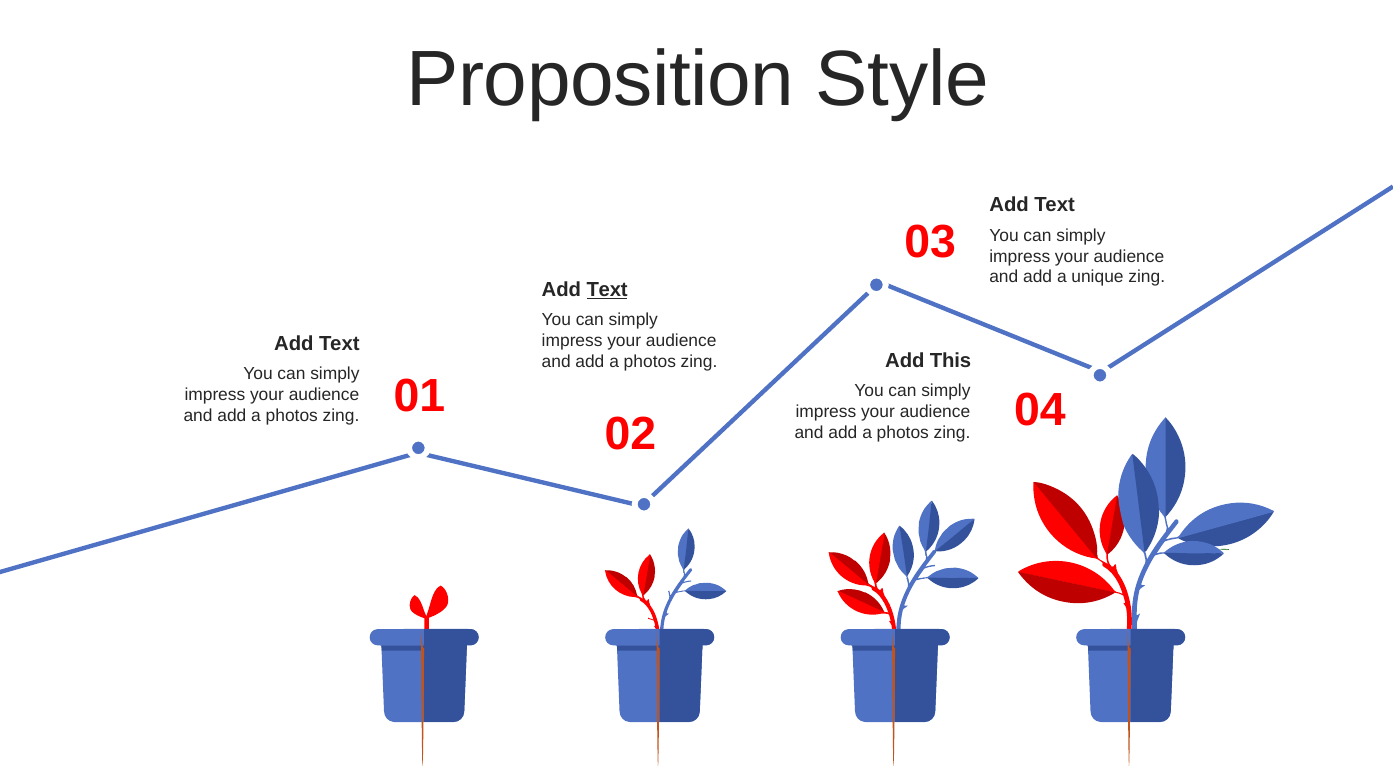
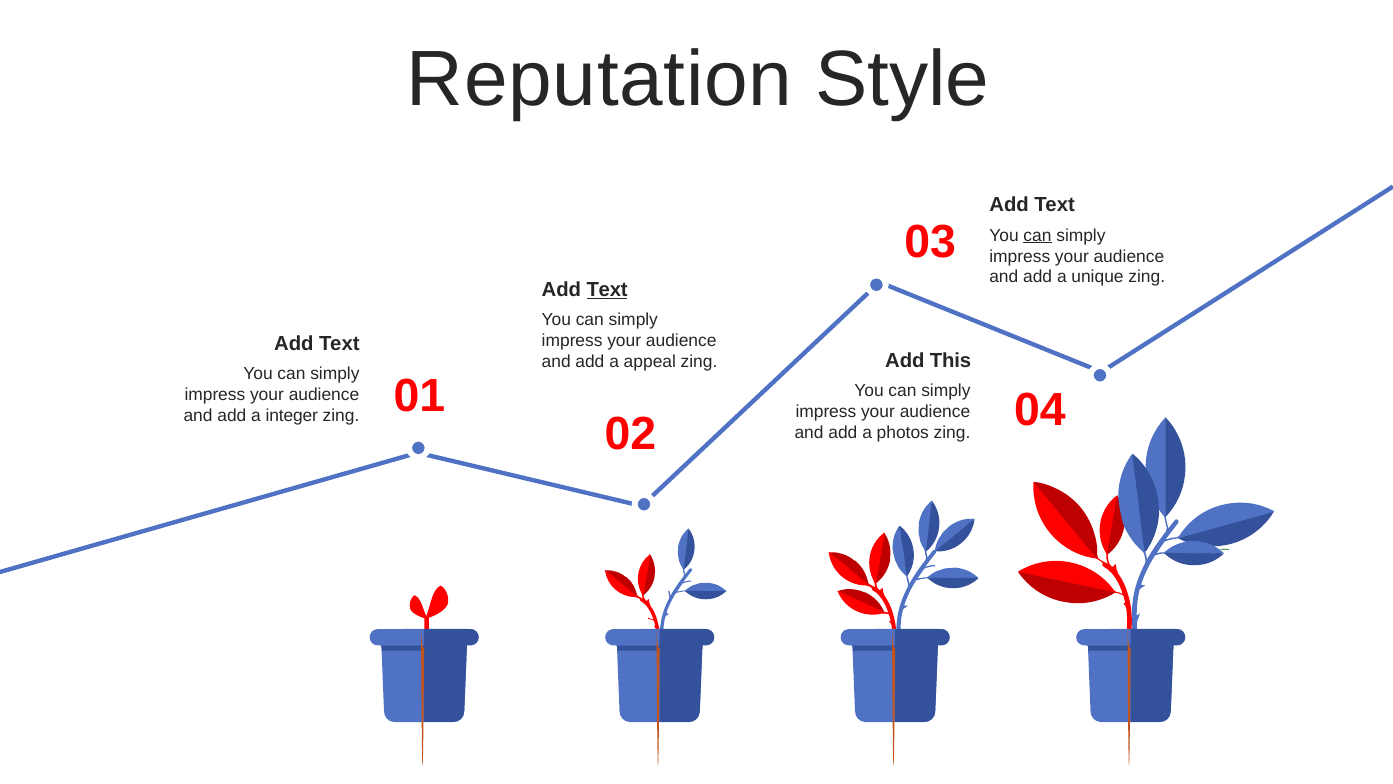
Proposition: Proposition -> Reputation
can at (1038, 235) underline: none -> present
photos at (650, 362): photos -> appeal
photos at (292, 416): photos -> integer
